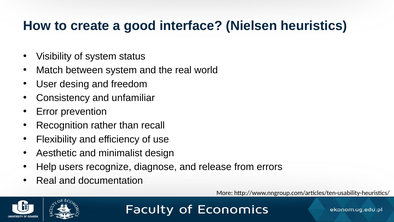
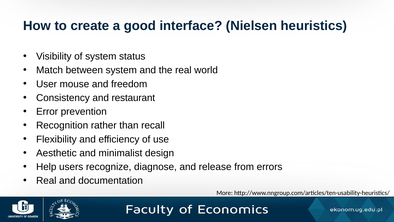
desing: desing -> mouse
unfamiliar: unfamiliar -> restaurant
